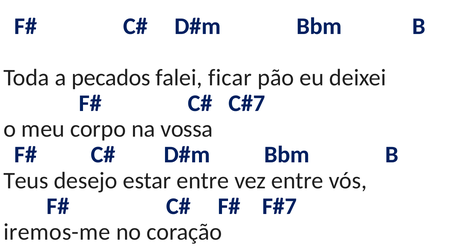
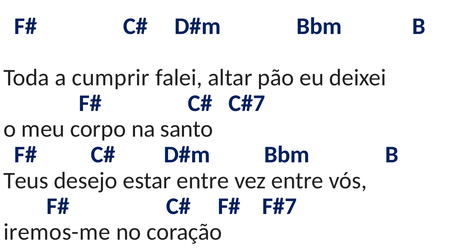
pecados: pecados -> cumprir
ficar: ficar -> altar
vossa: vossa -> santo
